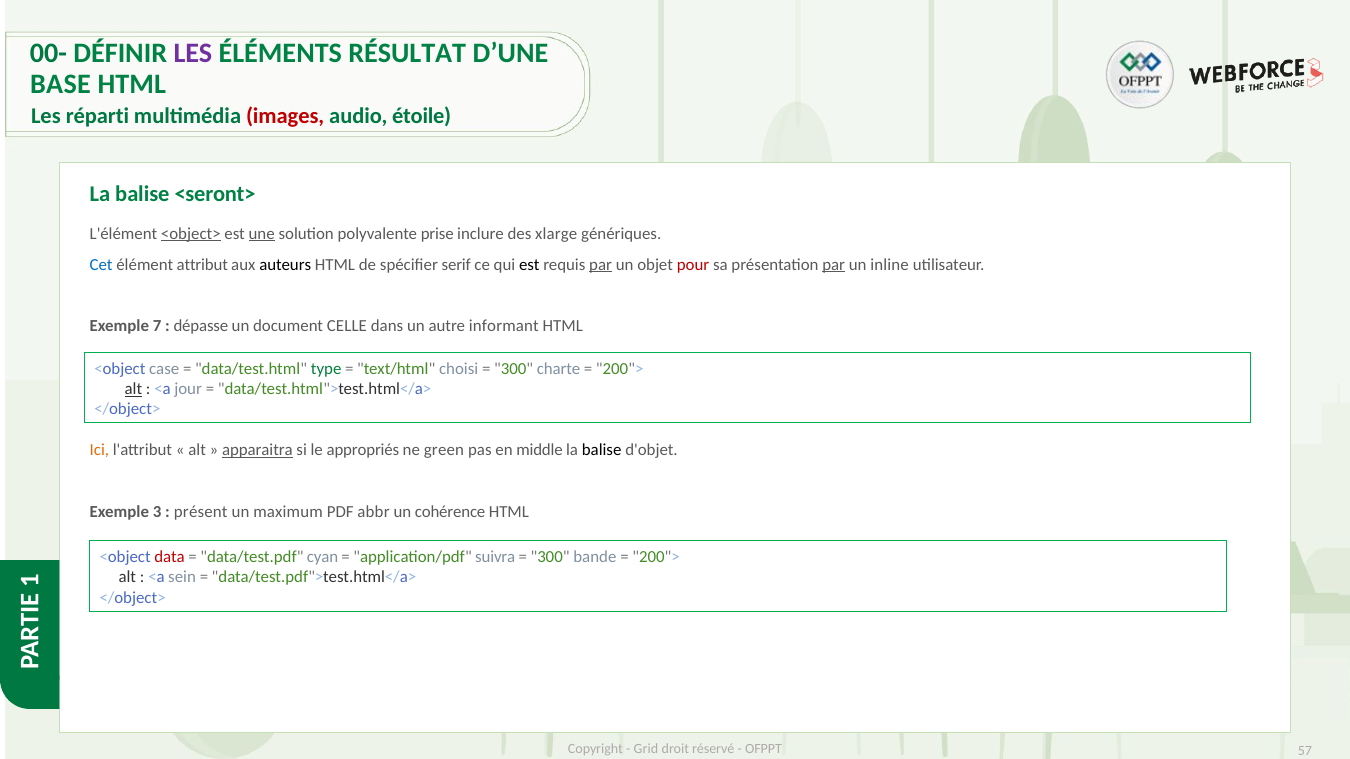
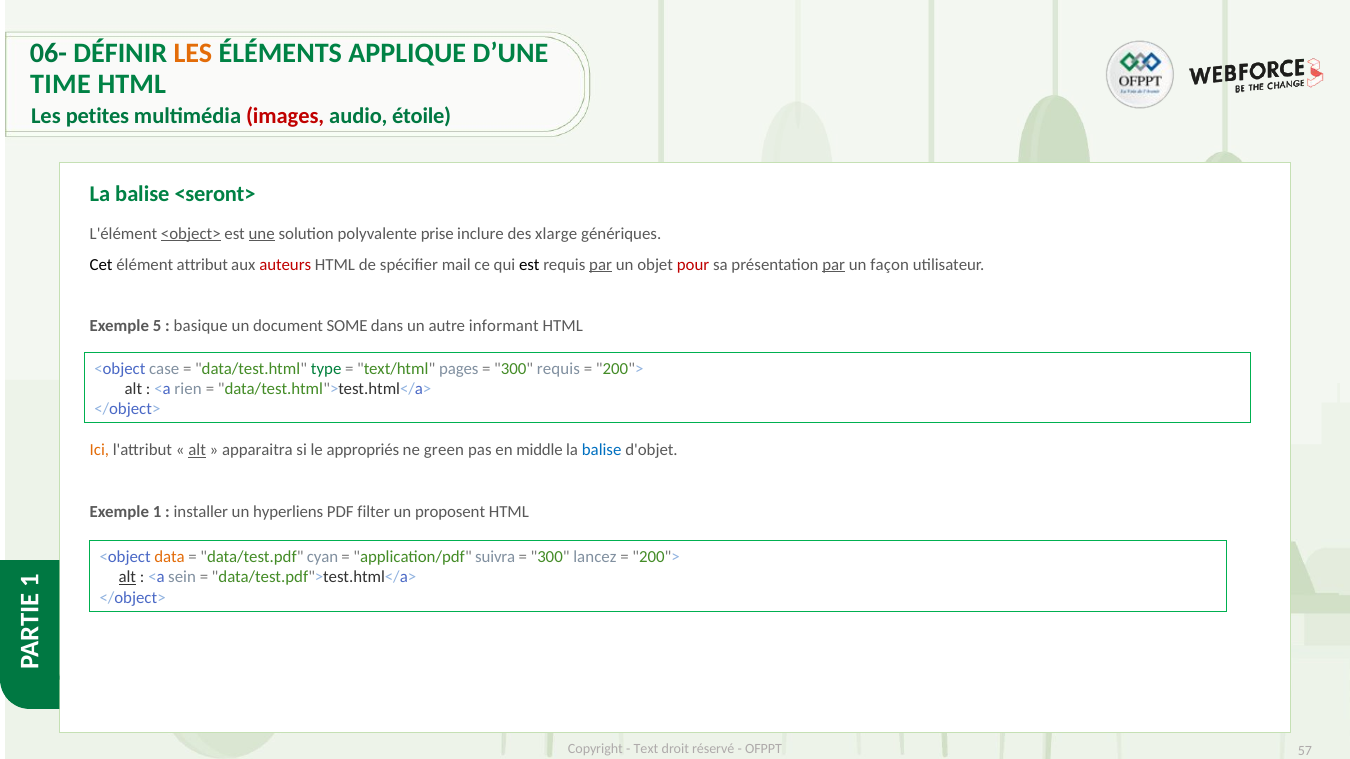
00-: 00- -> 06-
LES at (193, 54) colour: purple -> orange
RÉSULTAT: RÉSULTAT -> APPLIQUE
BASE: BASE -> TIME
réparti: réparti -> petites
Cet colour: blue -> black
auteurs colour: black -> red
serif: serif -> mail
inline: inline -> façon
7: 7 -> 5
dépasse: dépasse -> basique
CELLE: CELLE -> SOME
choisi: choisi -> pages
300 charte: charte -> requis
alt at (133, 389) underline: present -> none
jour: jour -> rien
alt at (197, 450) underline: none -> present
apparaitra underline: present -> none
balise at (602, 450) colour: black -> blue
Exemple 3: 3 -> 1
présent: présent -> installer
maximum: maximum -> hyperliens
abbr: abbr -> filter
cohérence: cohérence -> proposent
data colour: red -> orange
bande: bande -> lancez
alt at (127, 578) underline: none -> present
Grid: Grid -> Text
